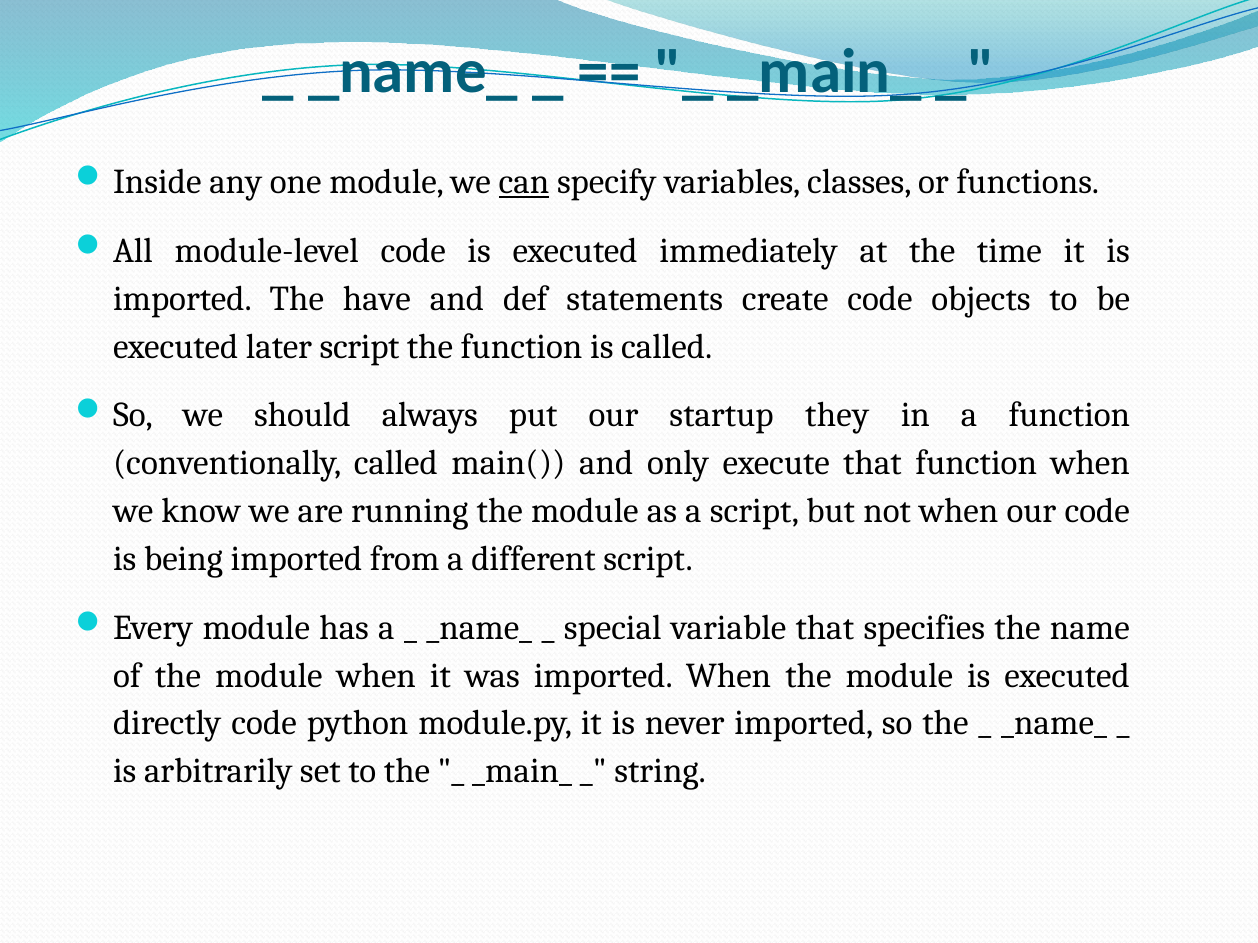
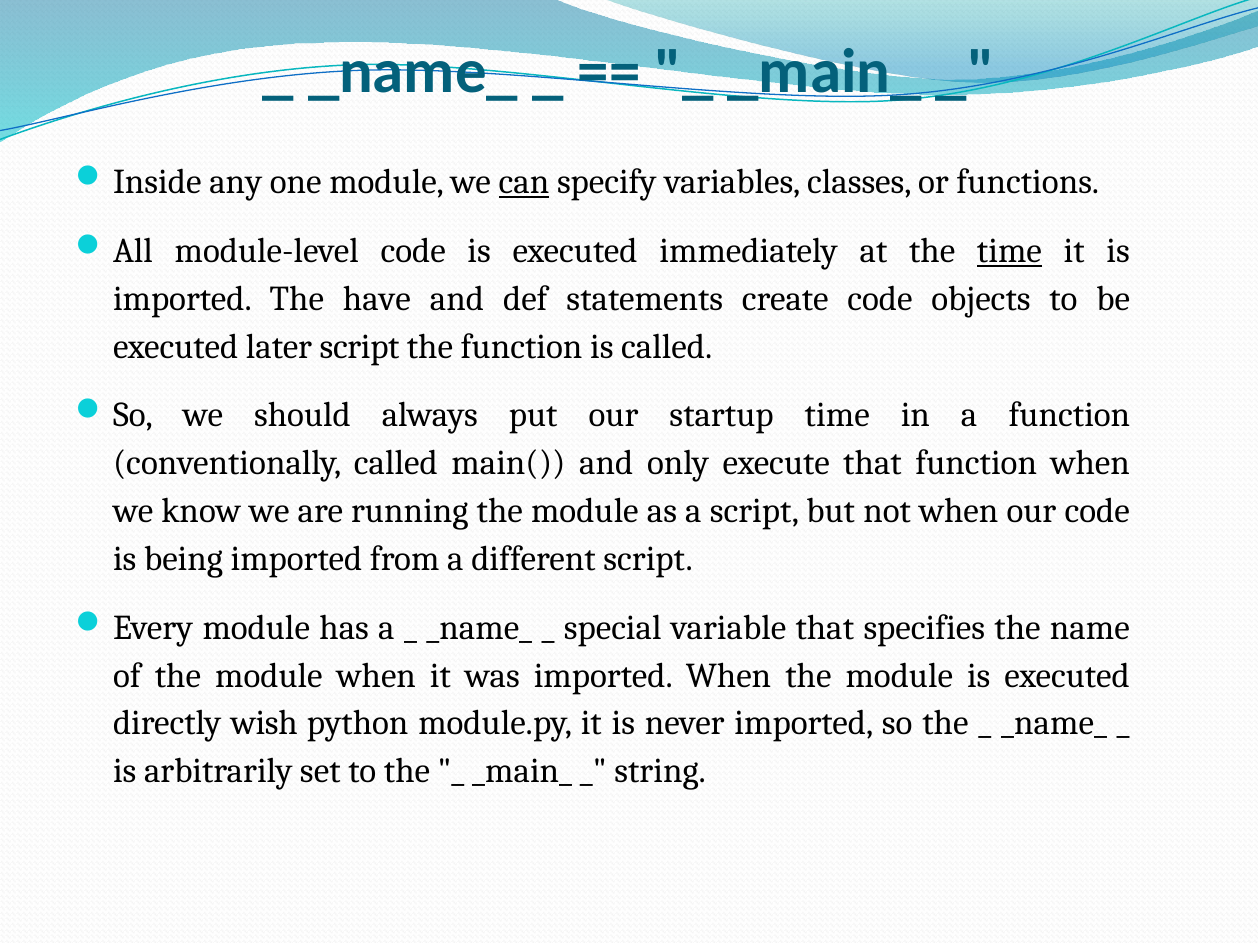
time at (1009, 251) underline: none -> present
startup they: they -> time
directly code: code -> wish
